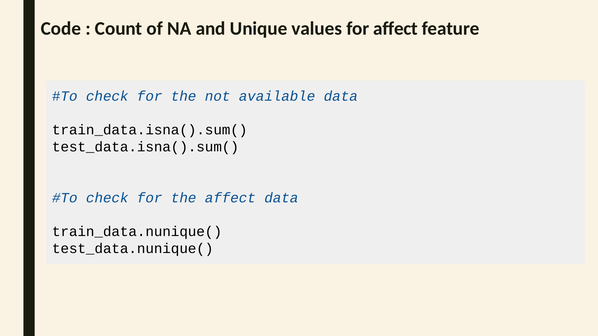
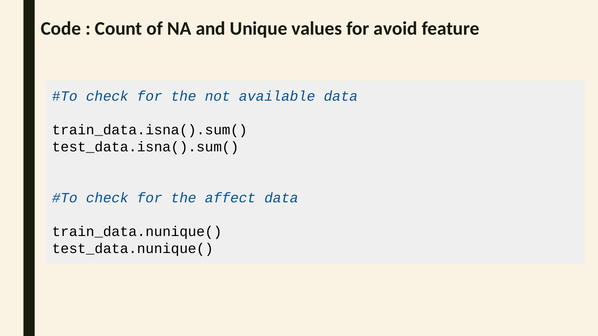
for affect: affect -> avoid
